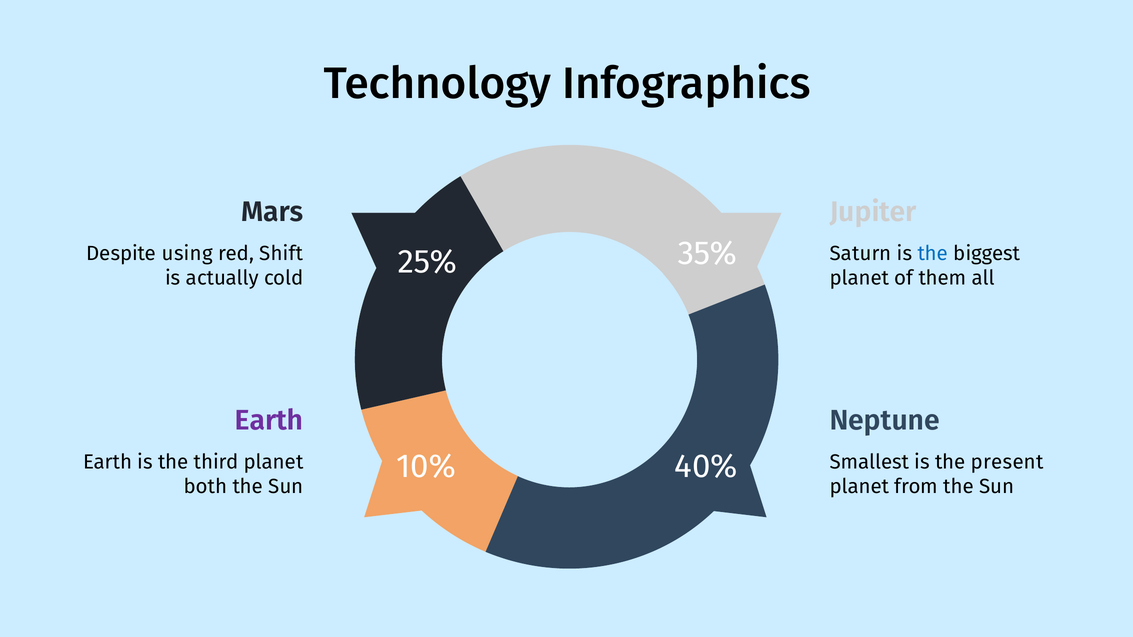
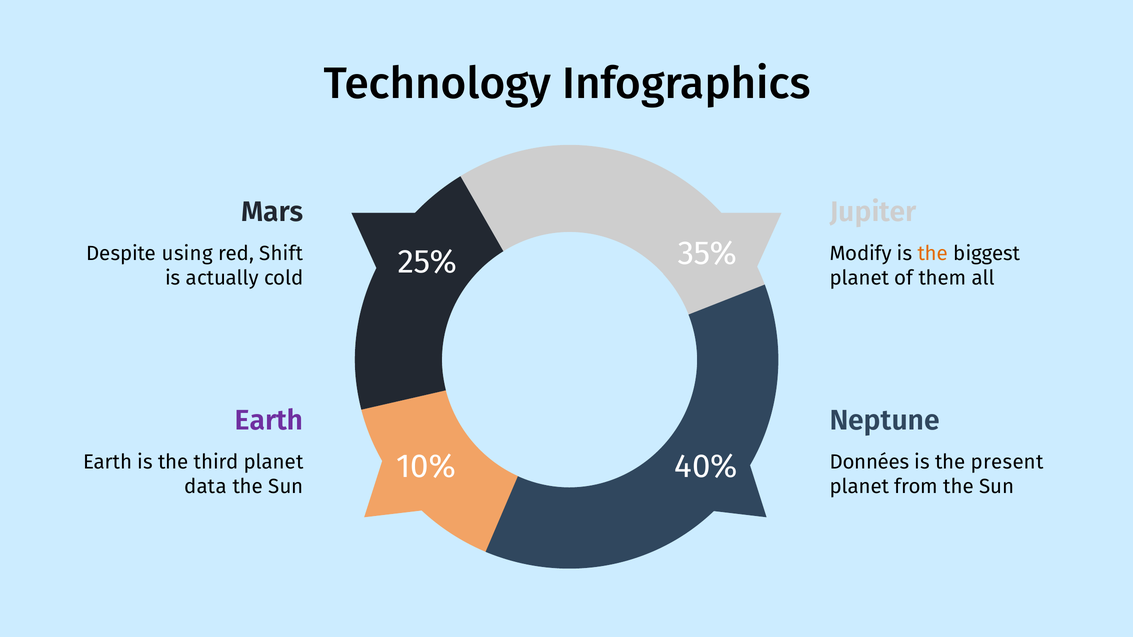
Saturn: Saturn -> Modify
the at (933, 254) colour: blue -> orange
Smallest: Smallest -> Données
both: both -> data
